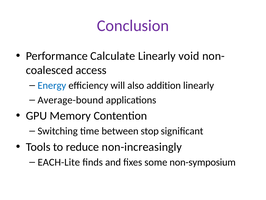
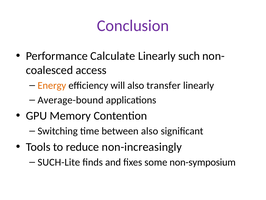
void: void -> such
Energy colour: blue -> orange
addition: addition -> transfer
between stop: stop -> also
EACH-Lite: EACH-Lite -> SUCH-Lite
